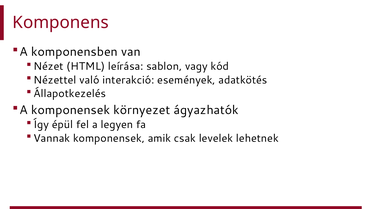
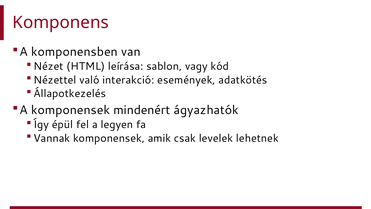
környezet: környezet -> mindenért
